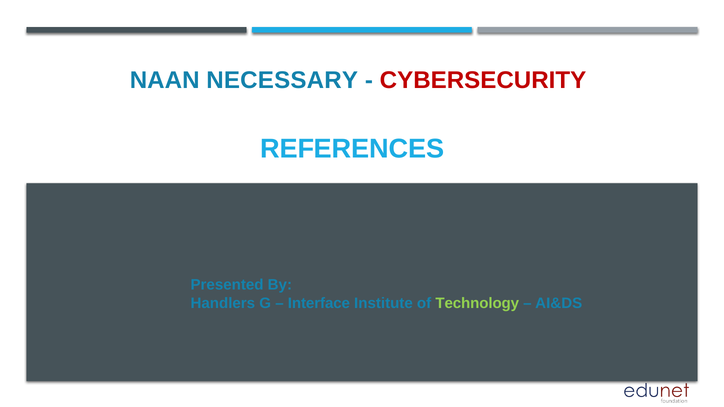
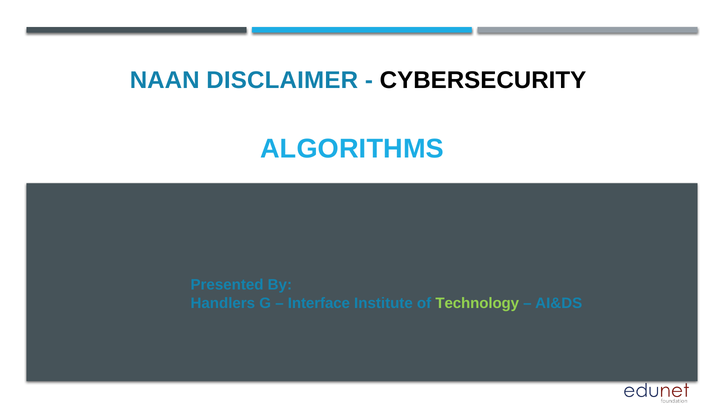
NECESSARY: NECESSARY -> DISCLAIMER
CYBERSECURITY colour: red -> black
REFERENCES: REFERENCES -> ALGORITHMS
